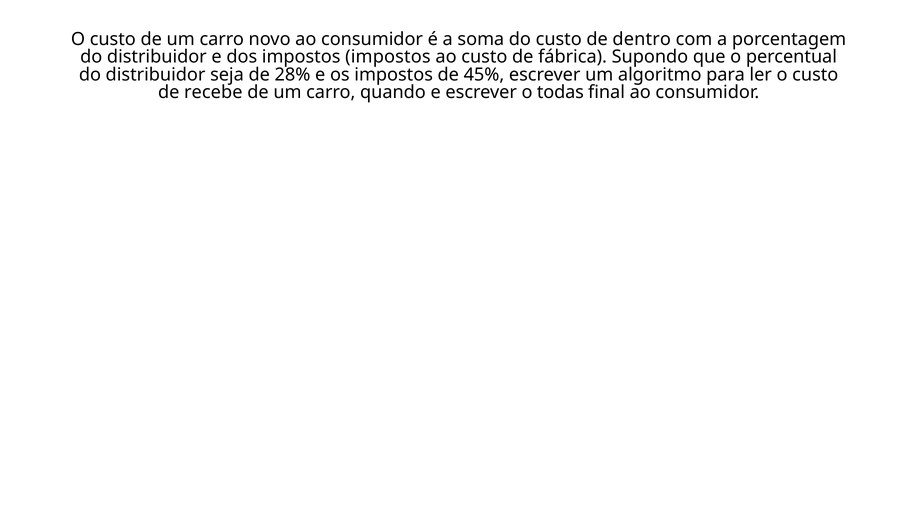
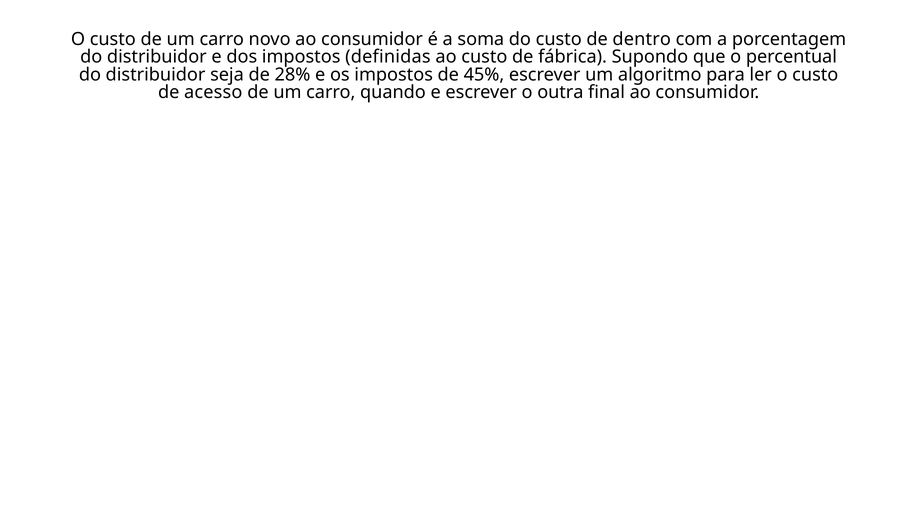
impostos impostos: impostos -> definidas
recebe: recebe -> acesso
todas: todas -> outra
